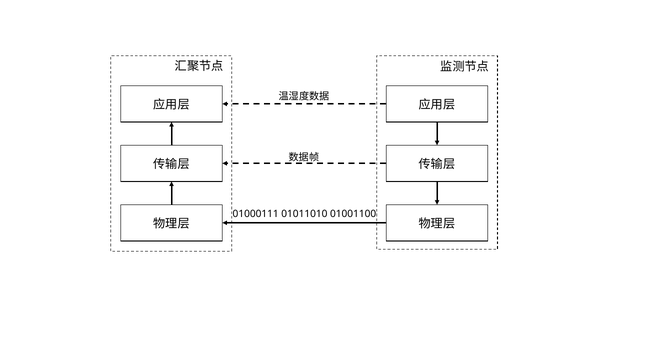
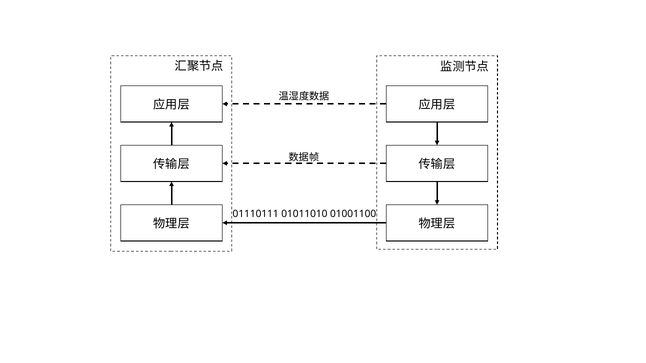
01000111: 01000111 -> 01110111
